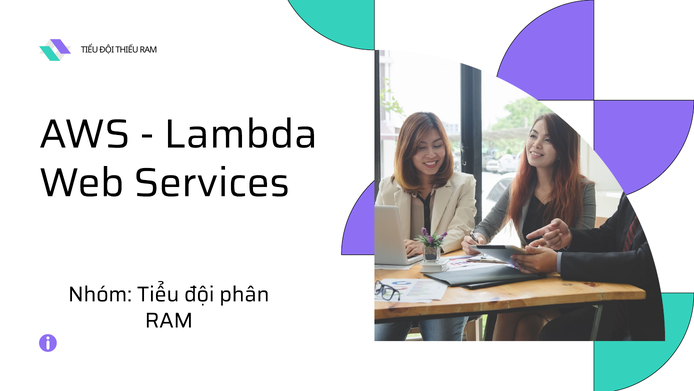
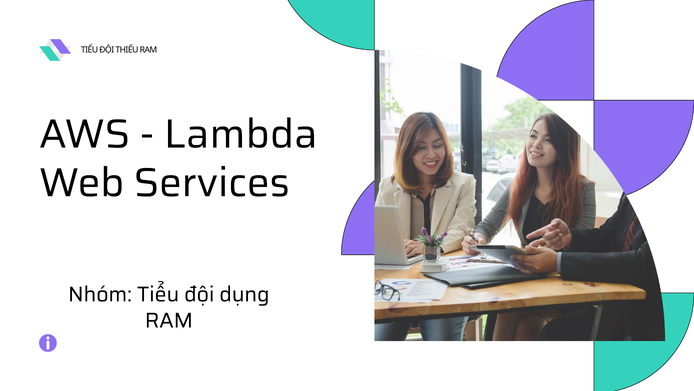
phân: phân -> dụng
